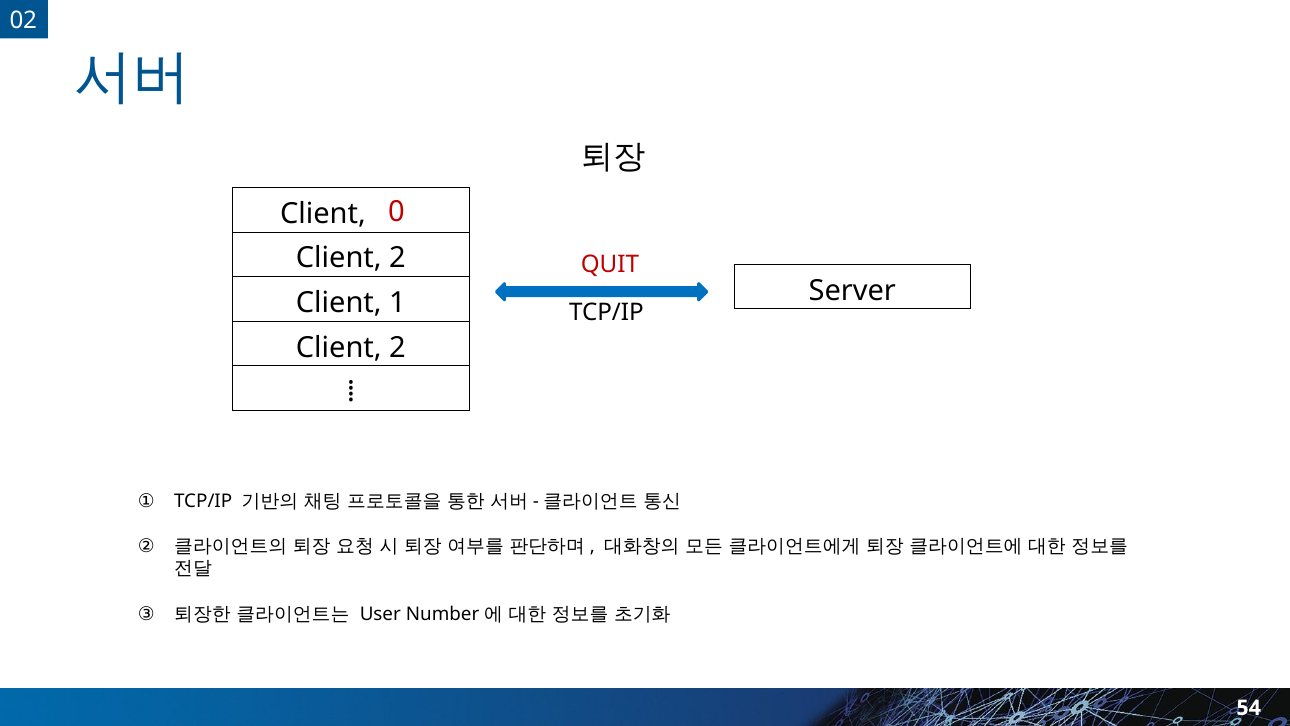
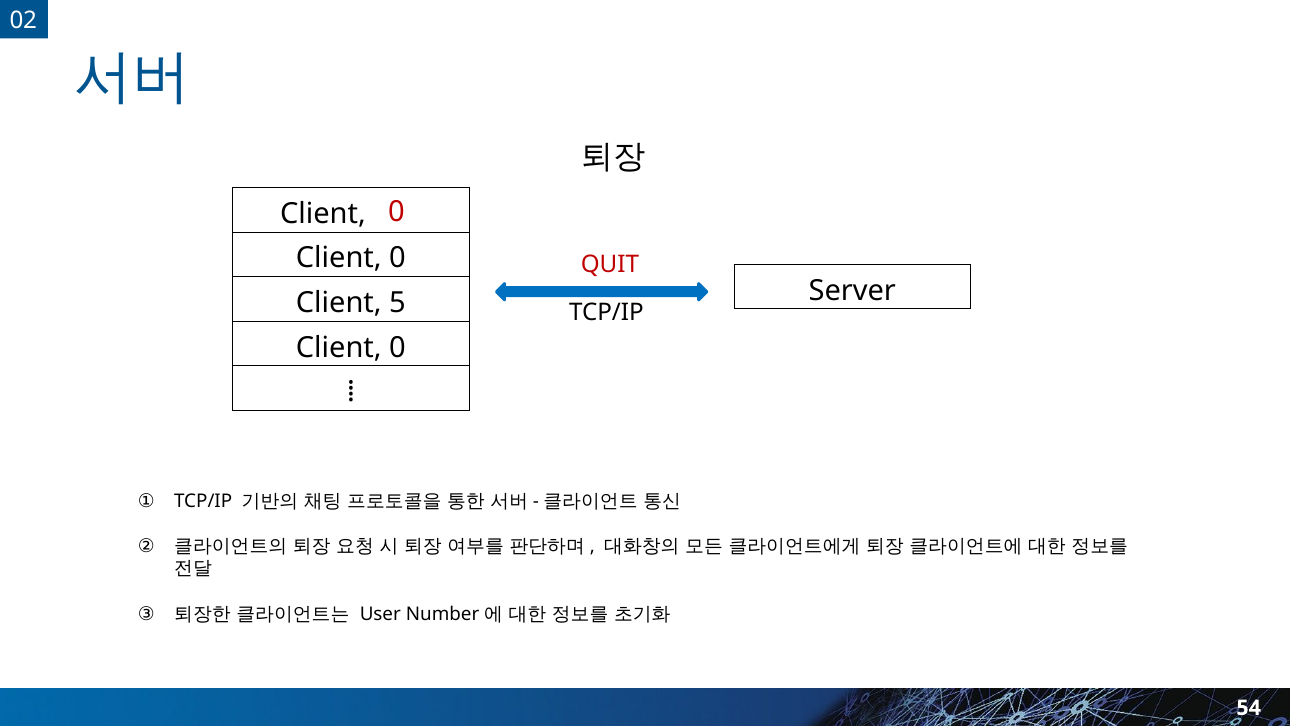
2 at (397, 258): 2 -> 0
1: 1 -> 5
2 at (397, 347): 2 -> 0
